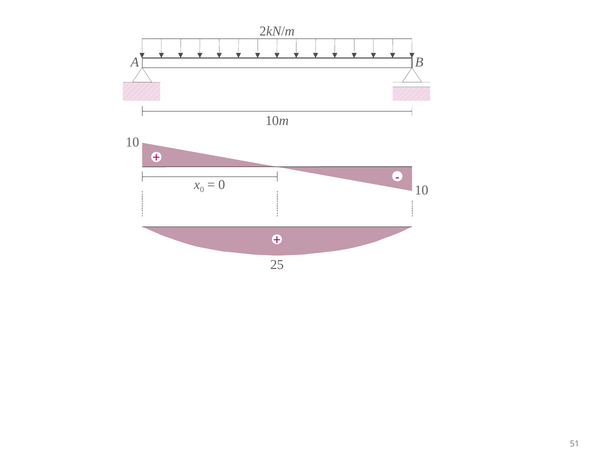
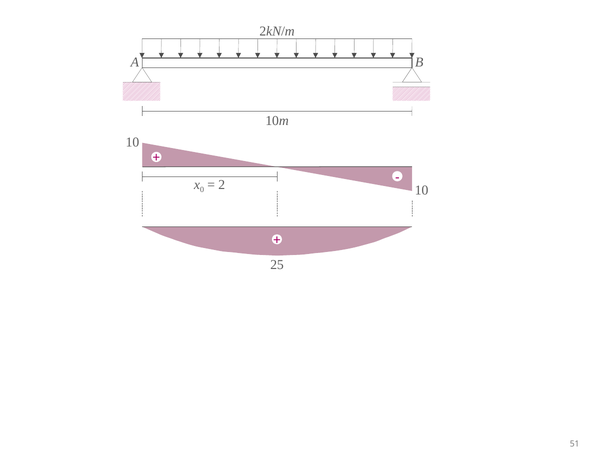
0 at (222, 185): 0 -> 2
